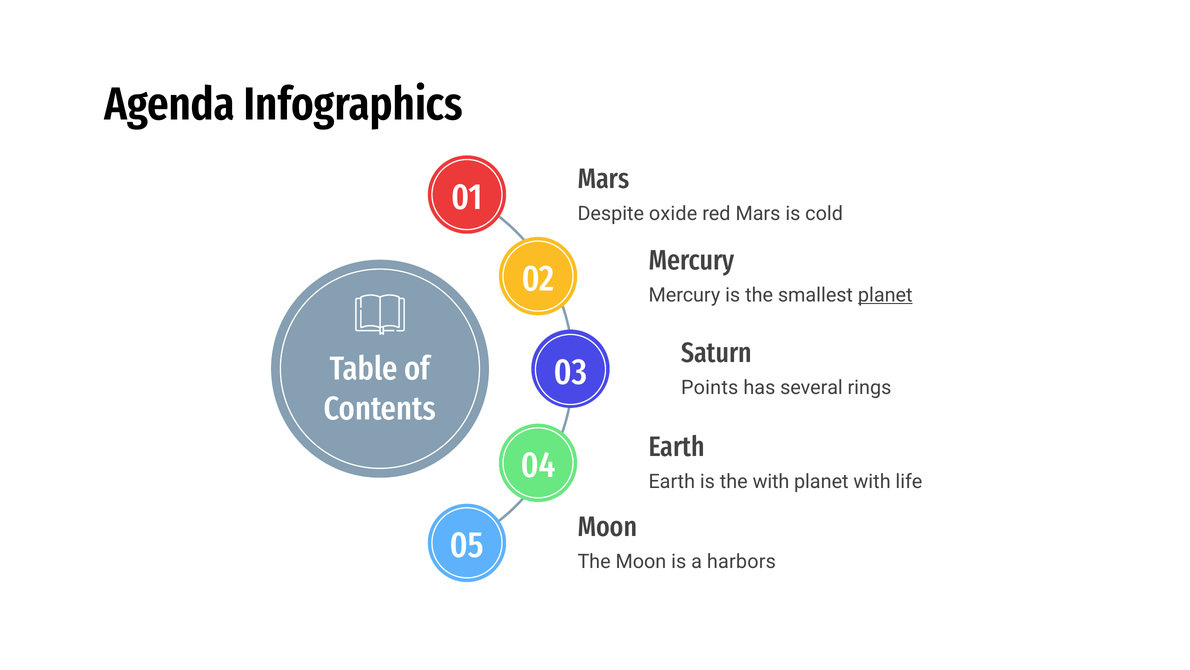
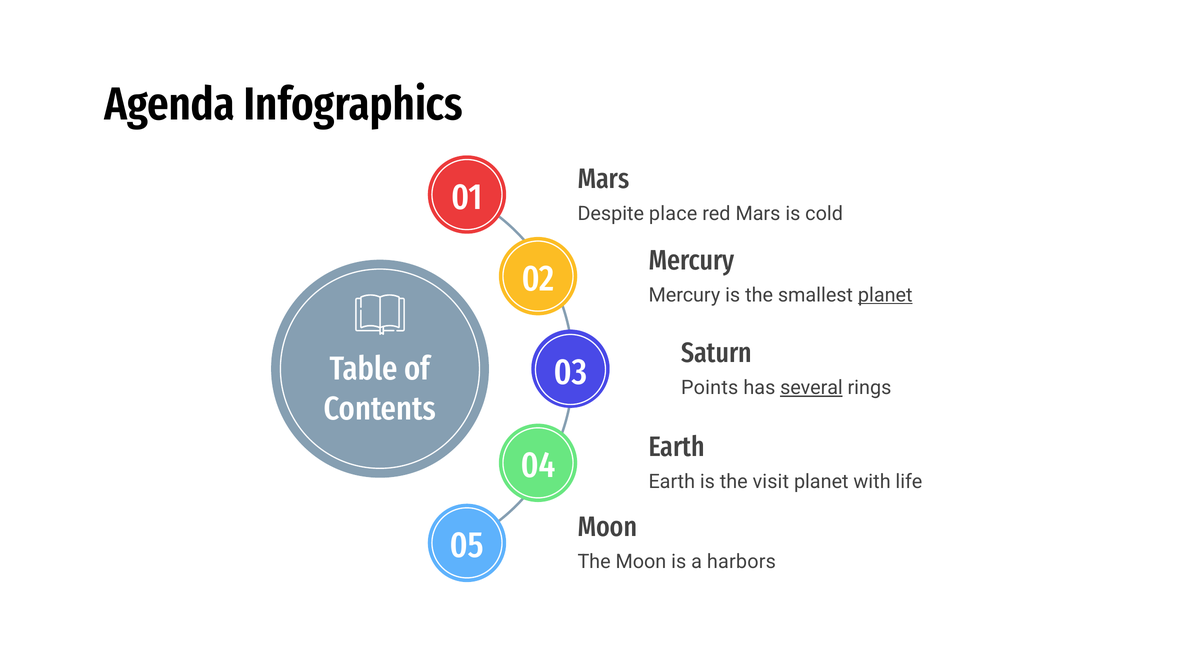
oxide: oxide -> place
several underline: none -> present
the with: with -> visit
